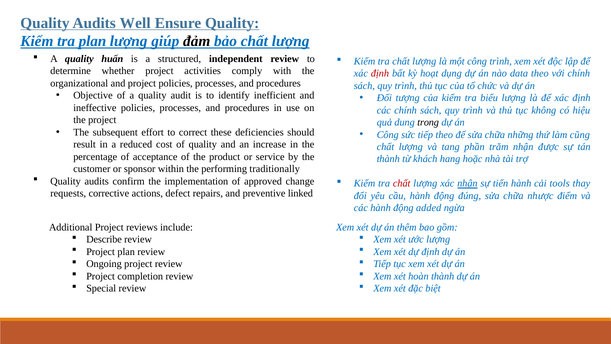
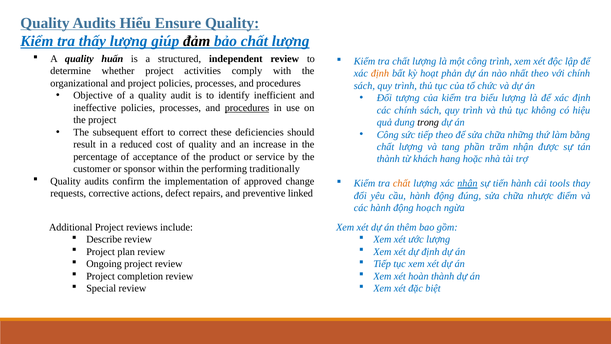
Well: Well -> Hiểu
tra plan: plan -> thấy
định at (380, 73) colour: red -> orange
dụng: dụng -> phản
data: data -> nhất
procedures at (247, 108) underline: none -> present
cũng: cũng -> bằng
chất at (402, 183) colour: red -> orange
added: added -> hoạch
